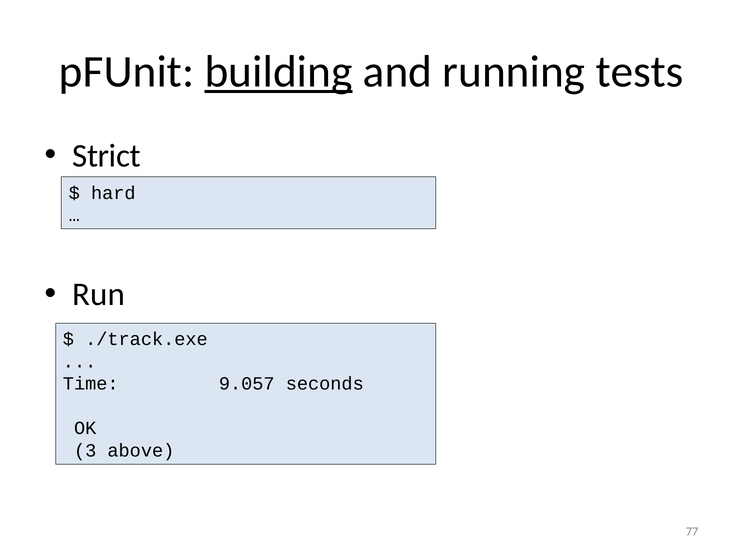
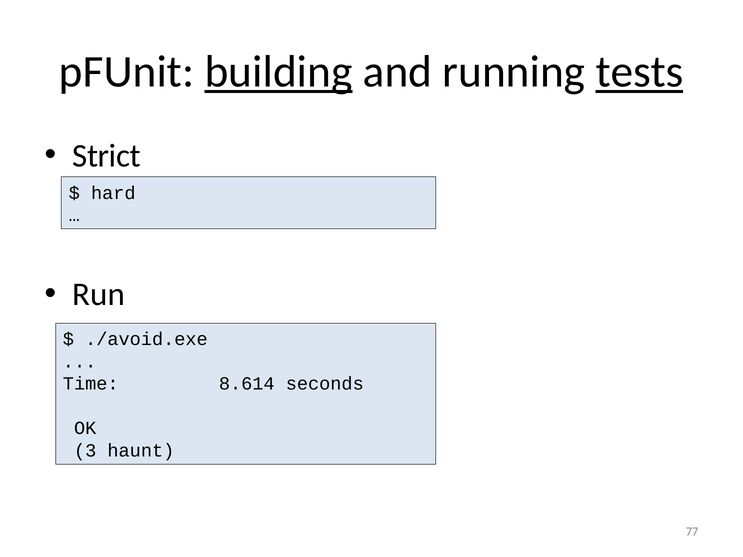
tests underline: none -> present
./track.exe: ./track.exe -> ./avoid.exe
9.057: 9.057 -> 8.614
above: above -> haunt
